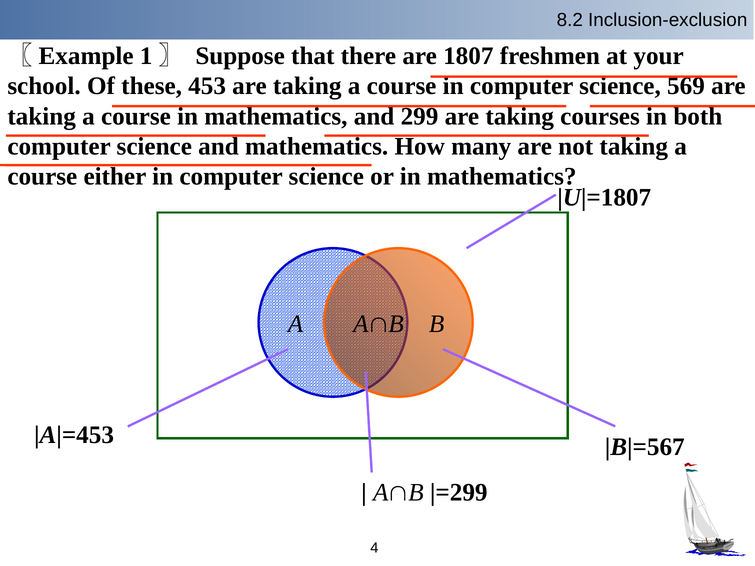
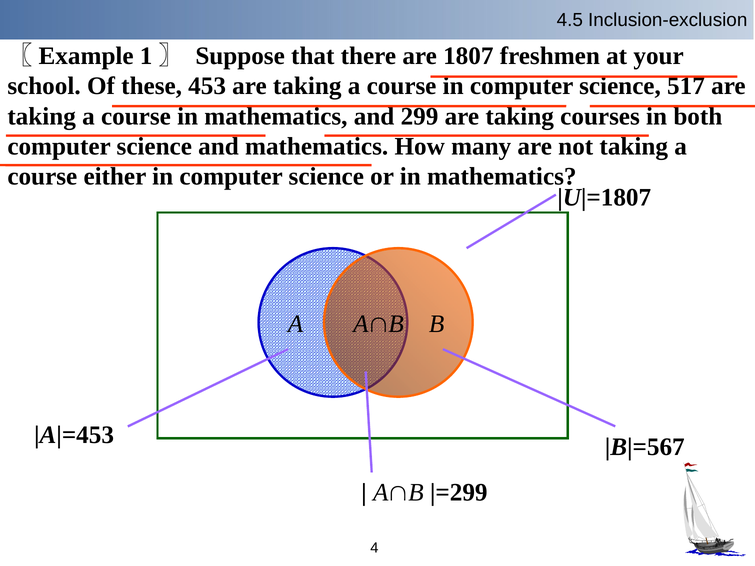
8.2: 8.2 -> 4.5
569: 569 -> 517
